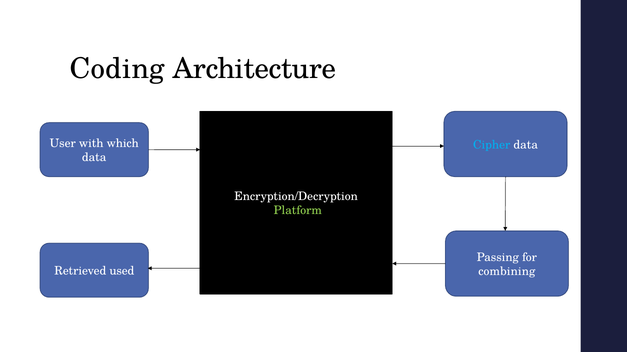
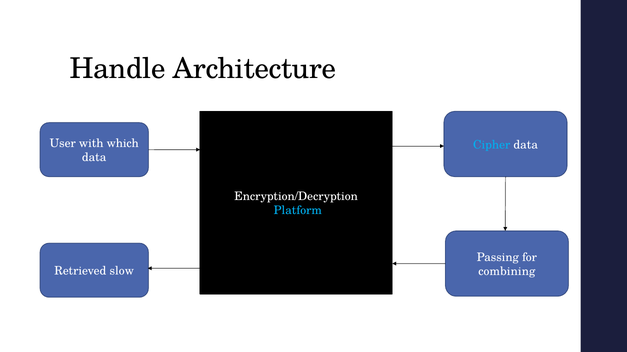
Coding: Coding -> Handle
Platform colour: light green -> light blue
used: used -> slow
